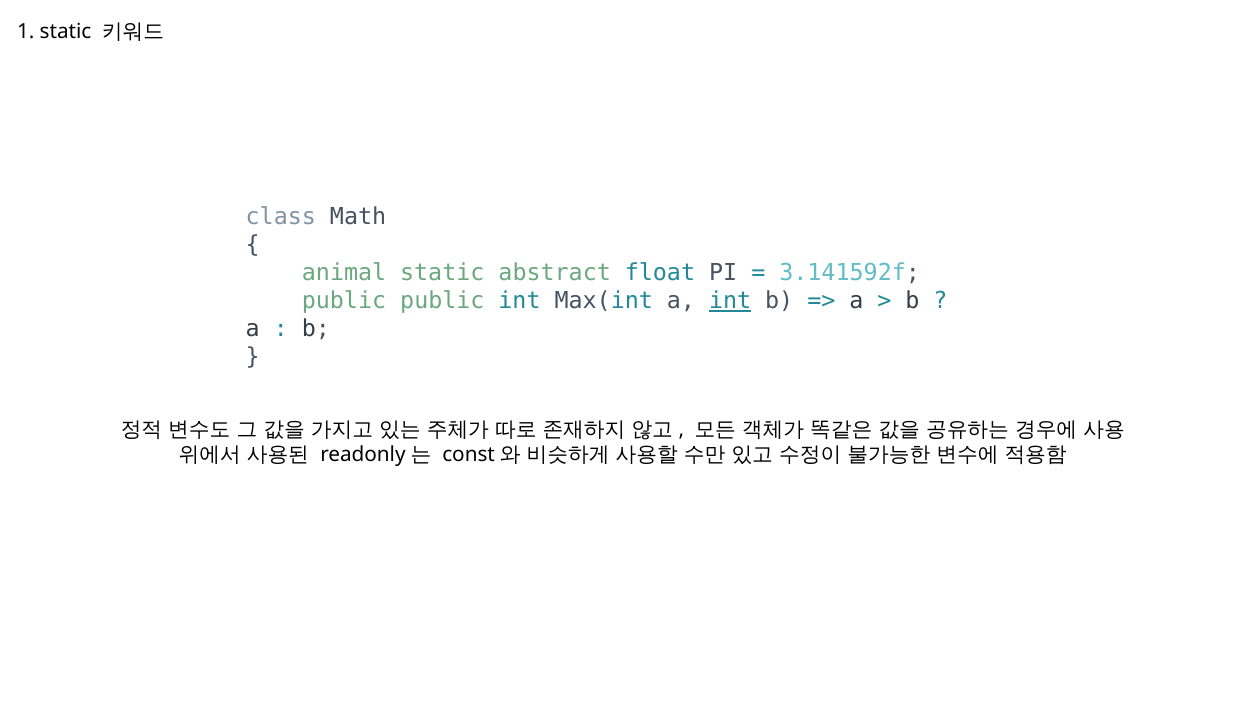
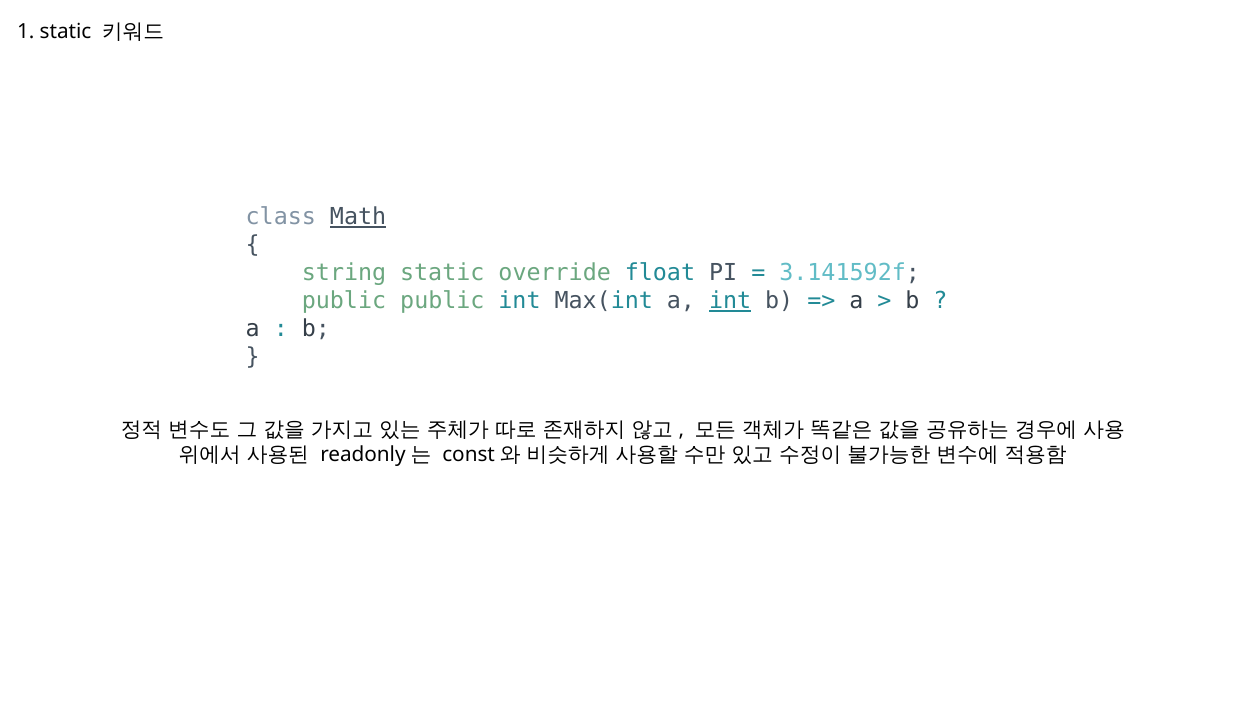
Math underline: none -> present
animal: animal -> string
abstract: abstract -> override
